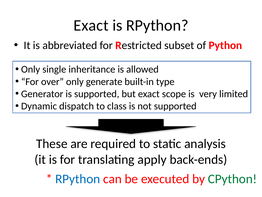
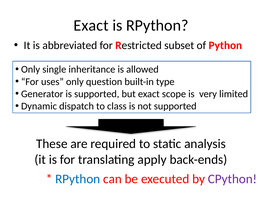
over: over -> uses
generate: generate -> question
CPython colour: green -> purple
